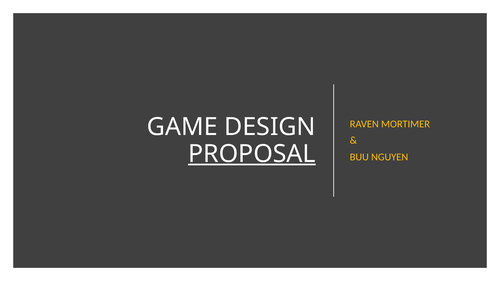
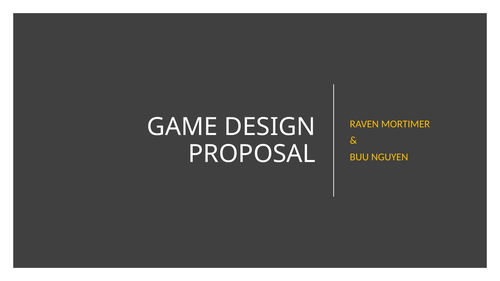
PROPOSAL underline: present -> none
